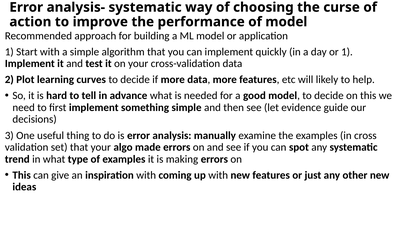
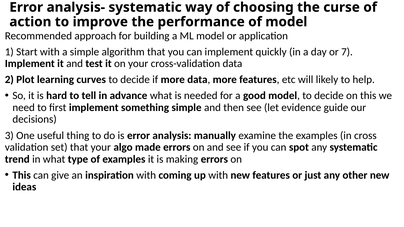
or 1: 1 -> 7
